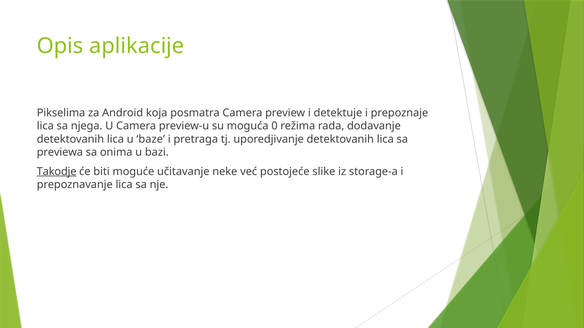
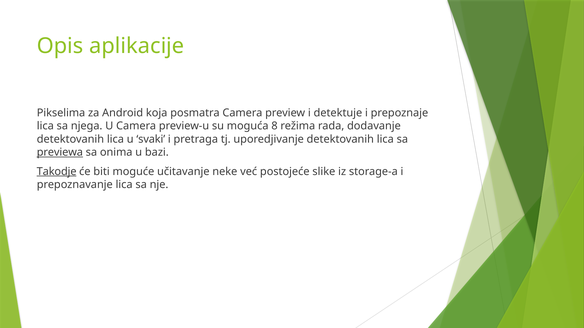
0: 0 -> 8
baze: baze -> svaki
previewa underline: none -> present
